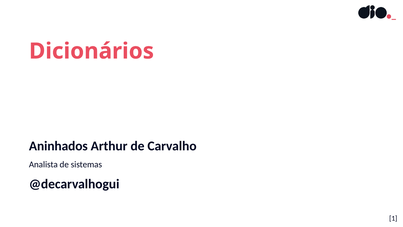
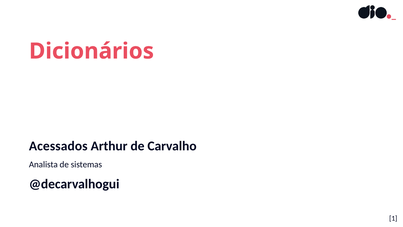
Aninhados: Aninhados -> Acessados
